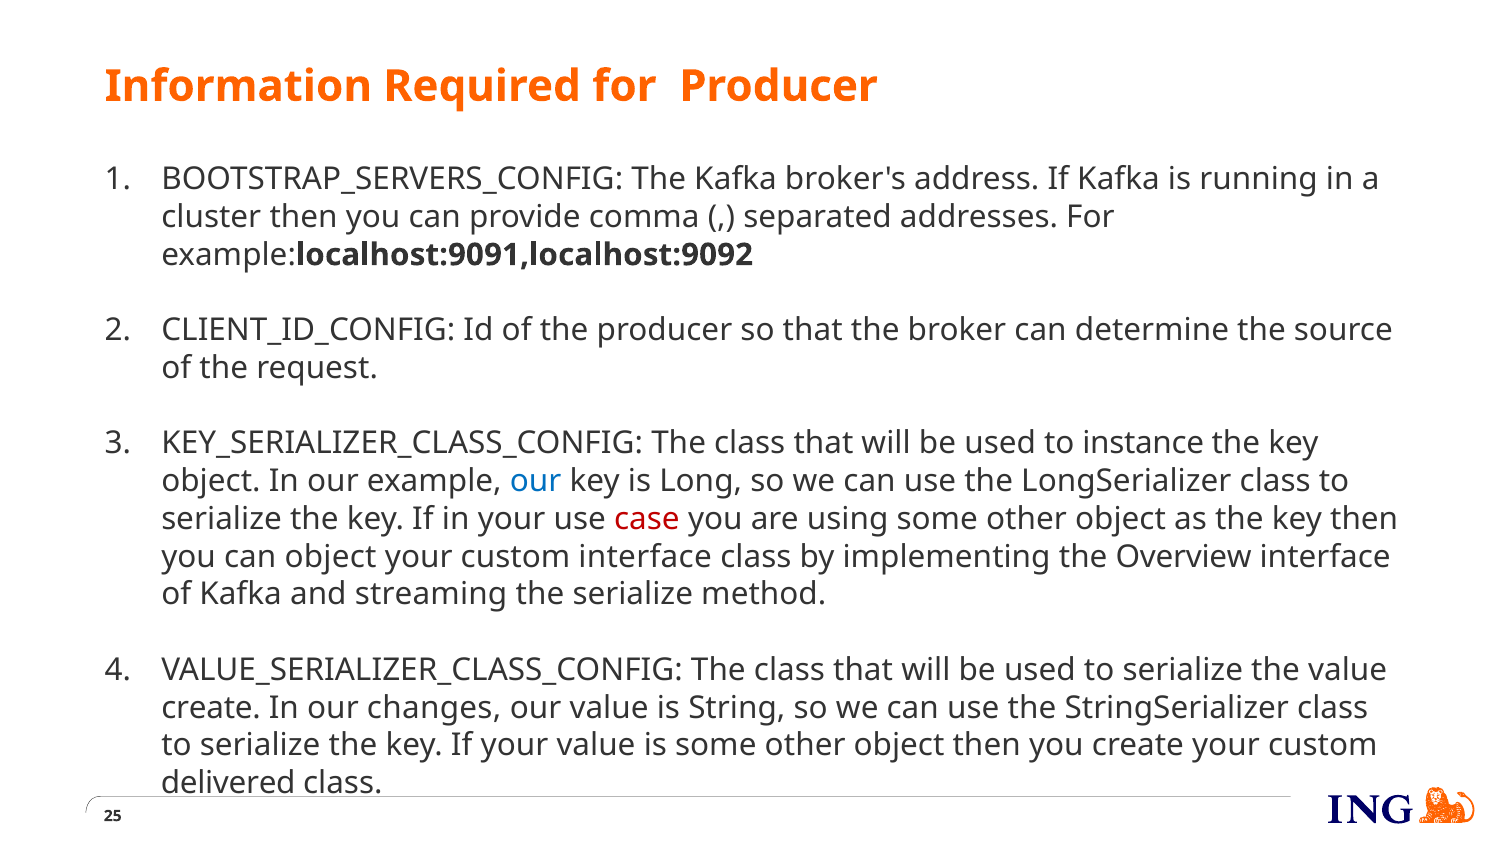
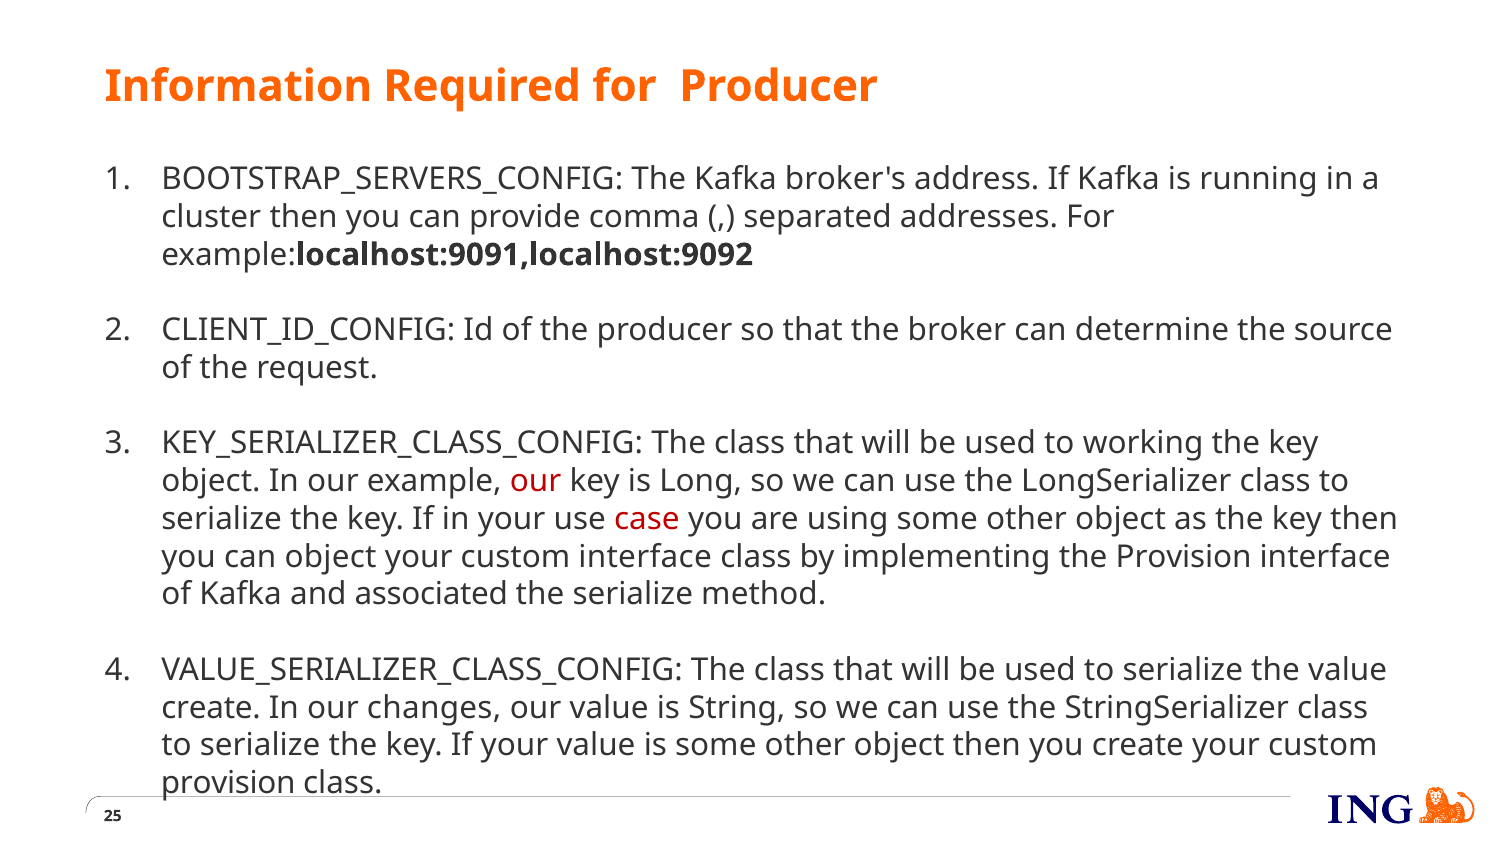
instance: instance -> working
our at (536, 482) colour: blue -> red
the Overview: Overview -> Provision
streaming: streaming -> associated
delivered at (228, 784): delivered -> provision
